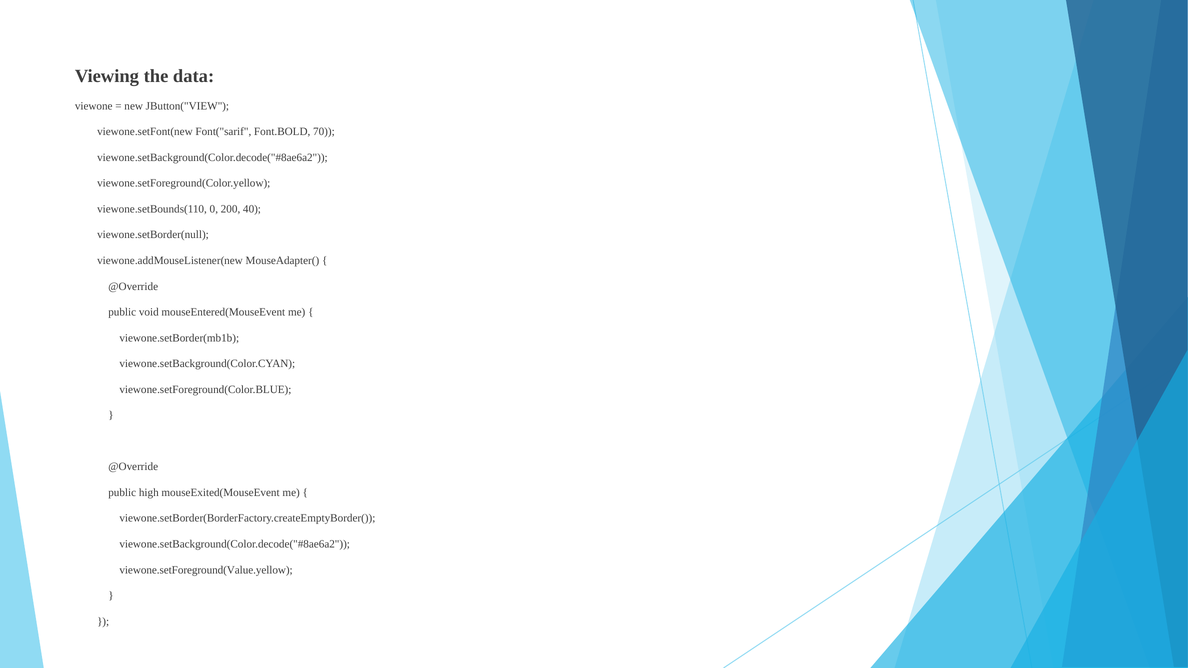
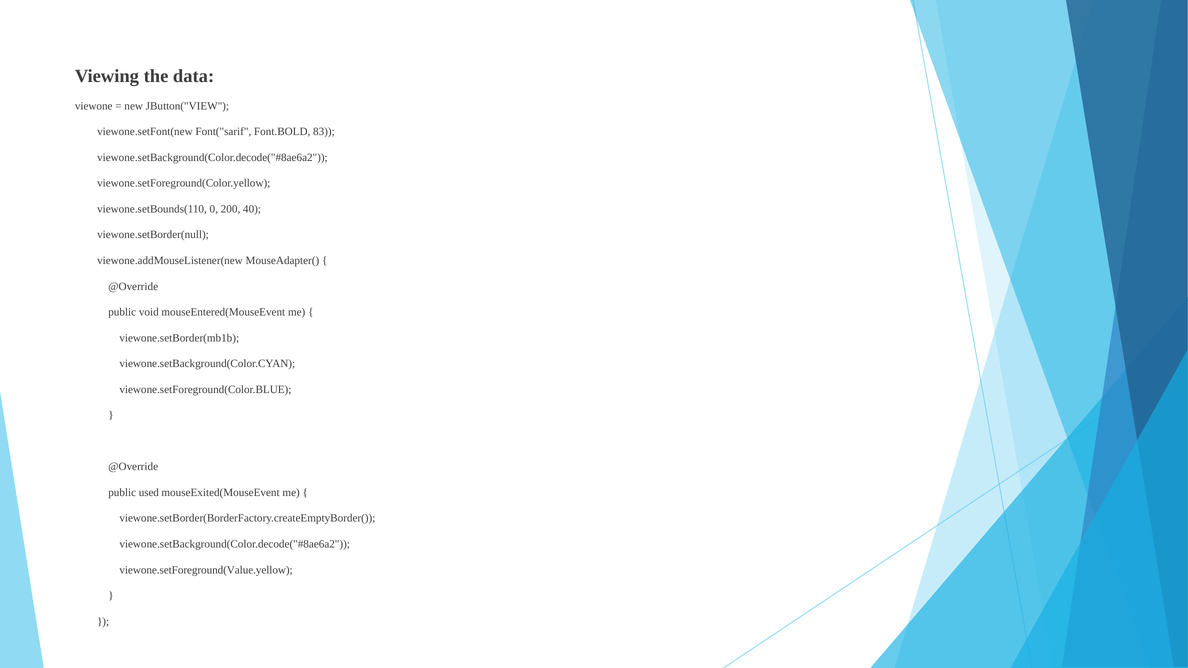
70: 70 -> 83
high: high -> used
